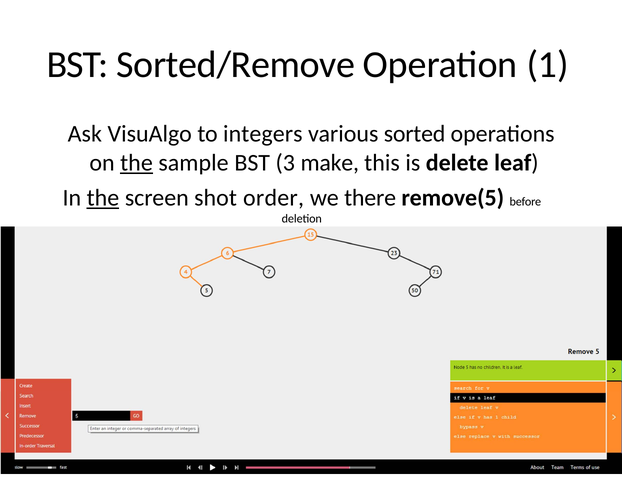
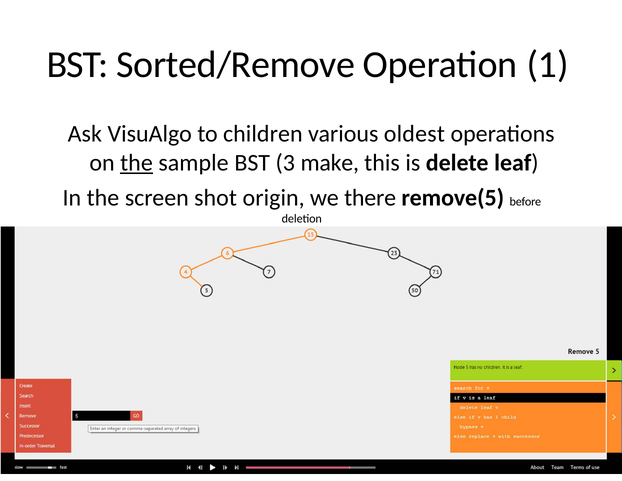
integers: integers -> children
sorted: sorted -> oldest
the at (103, 198) underline: present -> none
order: order -> origin
